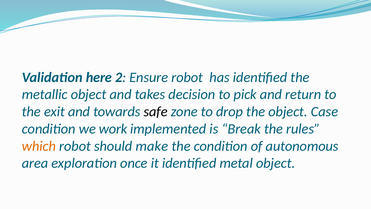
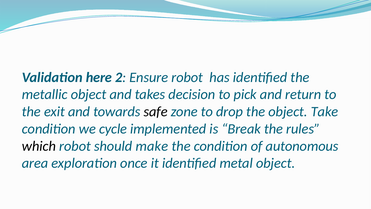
Case: Case -> Take
work: work -> cycle
which colour: orange -> black
